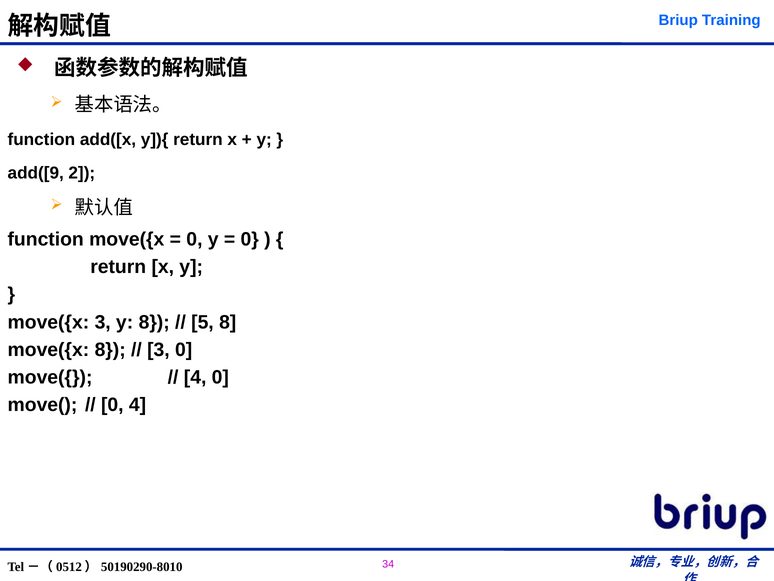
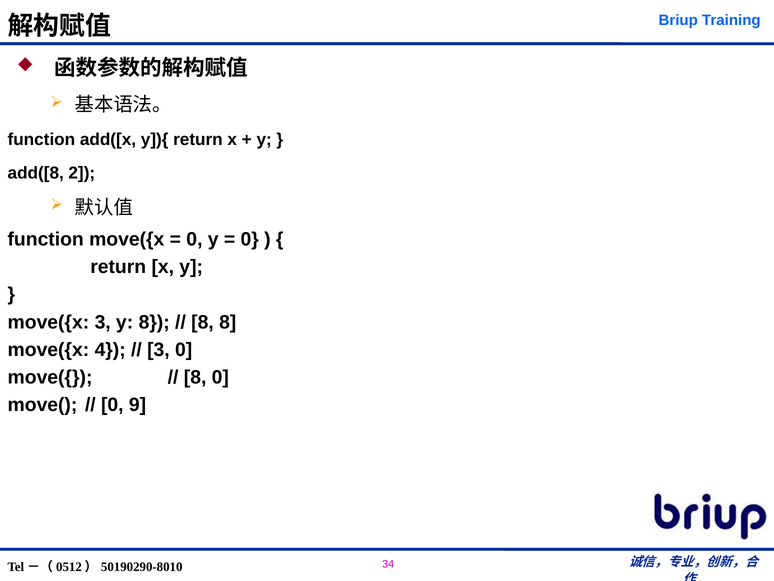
add([9: add([9 -> add([8
5 at (202, 322): 5 -> 8
move({x 8: 8 -> 4
4 at (195, 377): 4 -> 8
0 4: 4 -> 9
